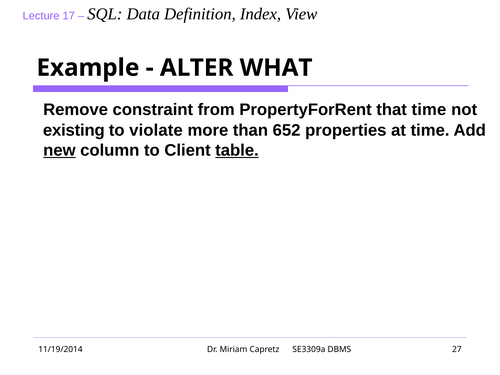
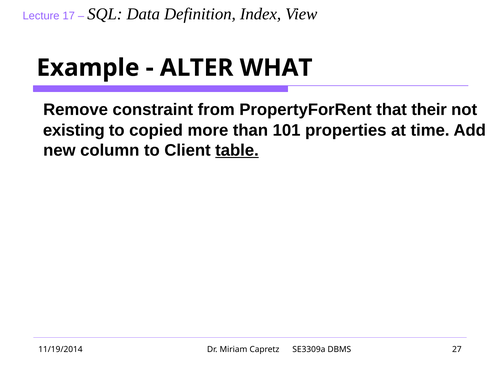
that time: time -> their
violate: violate -> copied
652: 652 -> 101
new underline: present -> none
